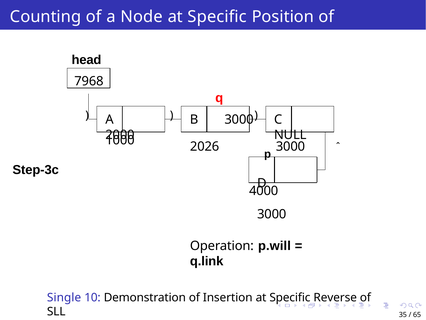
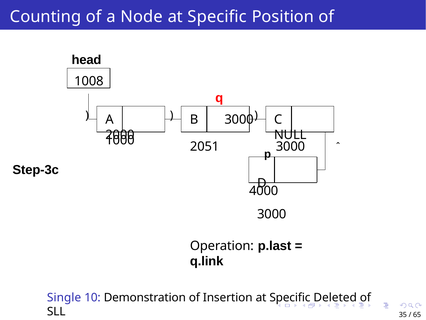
7968: 7968 -> 1008
2026: 2026 -> 2051
p.will: p.will -> p.last
Reverse: Reverse -> Deleted
